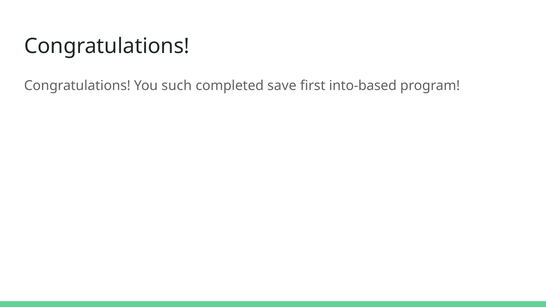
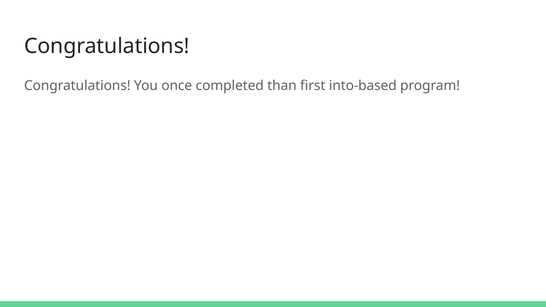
such: such -> once
save: save -> than
